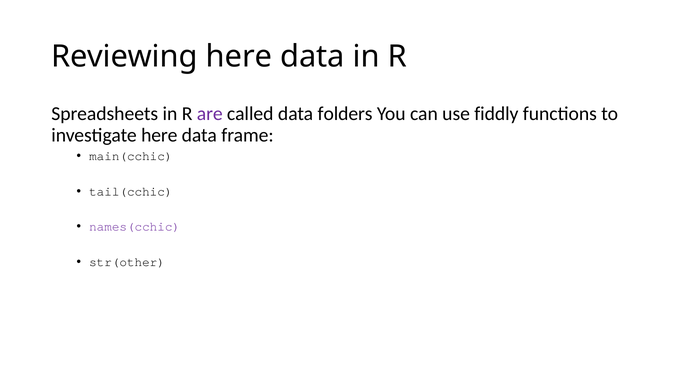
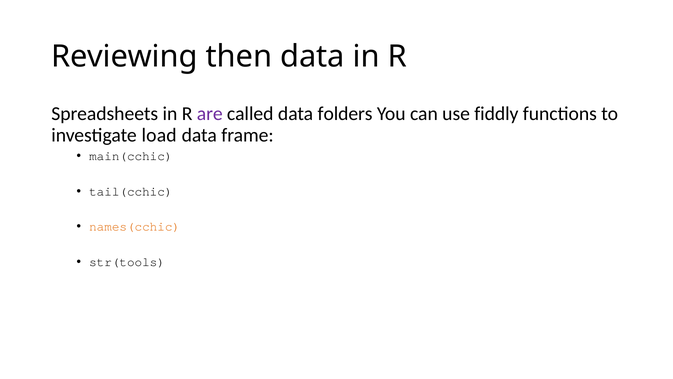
Reviewing here: here -> then
investigate here: here -> load
names(cchic colour: purple -> orange
str(other: str(other -> str(tools
